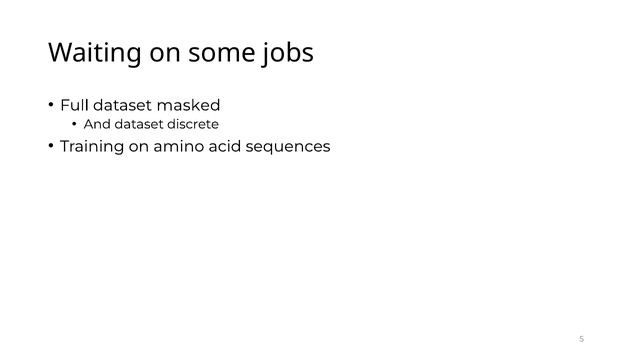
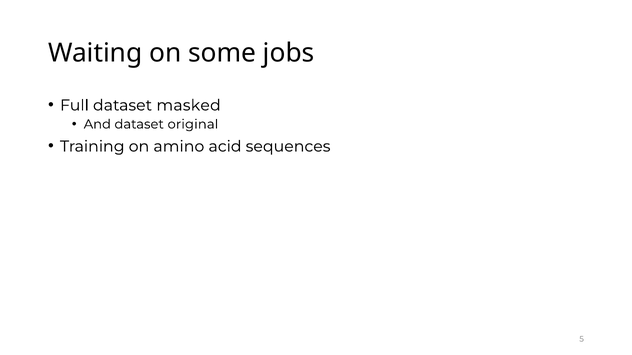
discrete: discrete -> original
